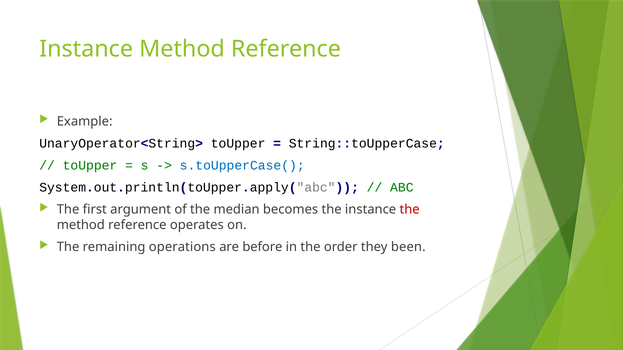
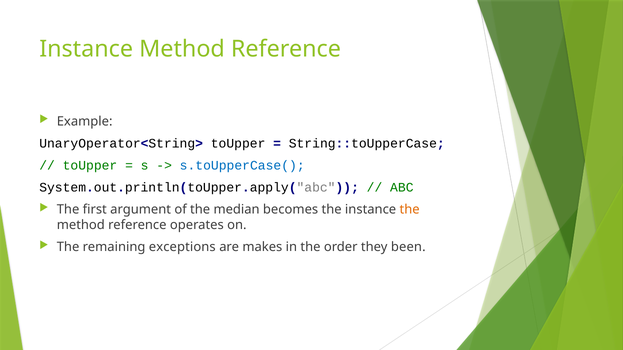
the at (410, 210) colour: red -> orange
operations: operations -> exceptions
before: before -> makes
